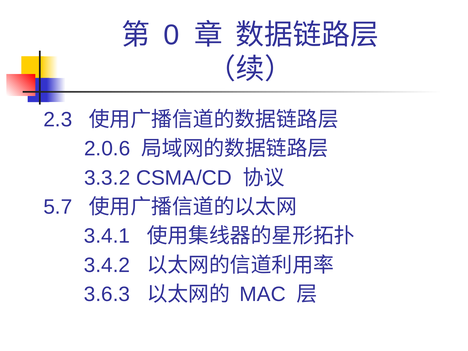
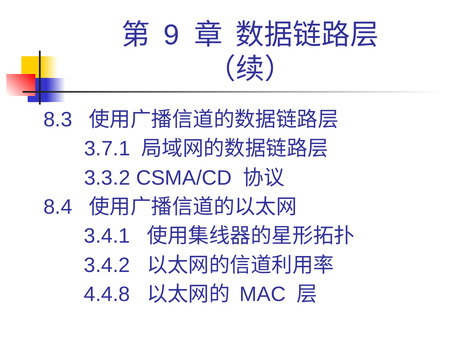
0: 0 -> 9
2.3: 2.3 -> 8.3
2.0.6: 2.0.6 -> 3.7.1
5.7: 5.7 -> 8.4
3.6.3: 3.6.3 -> 4.4.8
